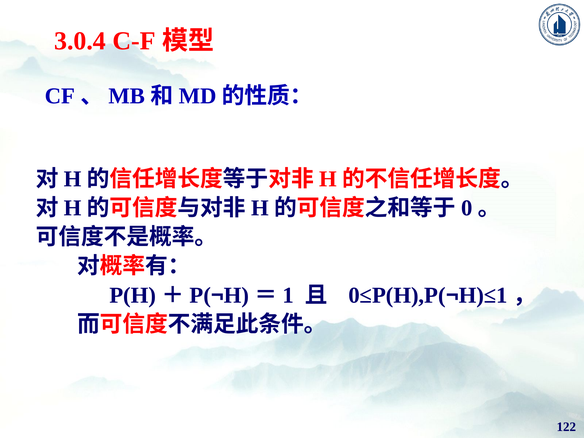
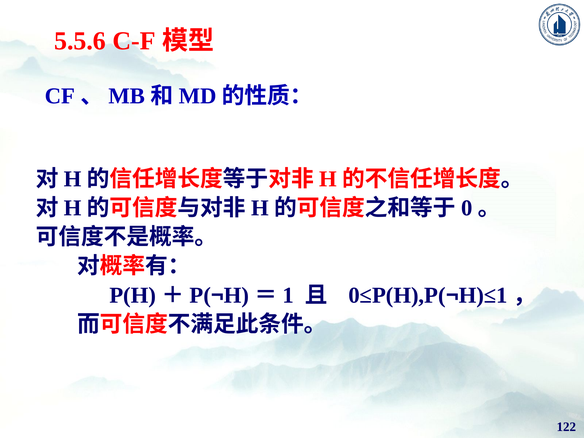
3.0.4: 3.0.4 -> 5.5.6
